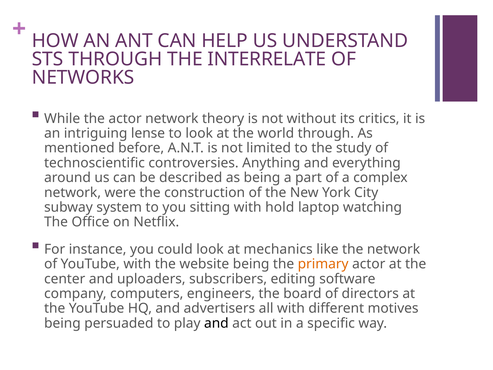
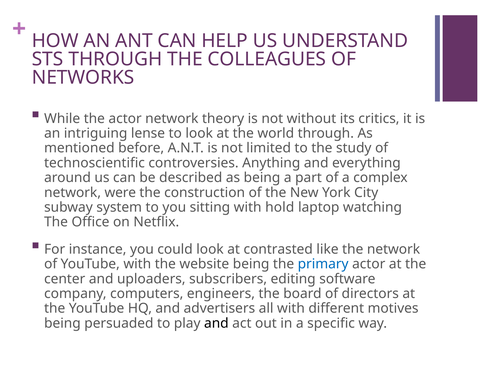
INTERRELATE: INTERRELATE -> COLLEAGUES
mechanics: mechanics -> contrasted
primary colour: orange -> blue
